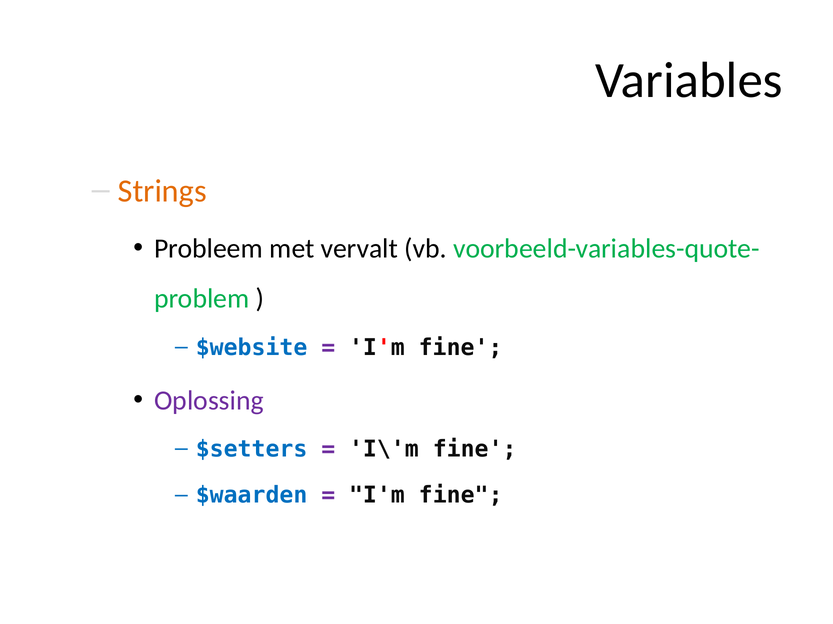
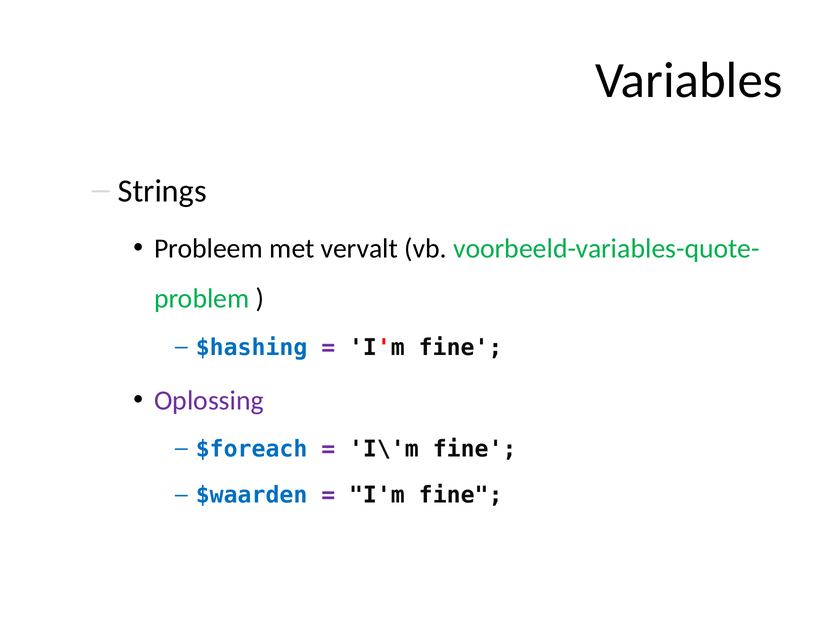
Strings colour: orange -> black
$website: $website -> $hashing
$setters: $setters -> $foreach
